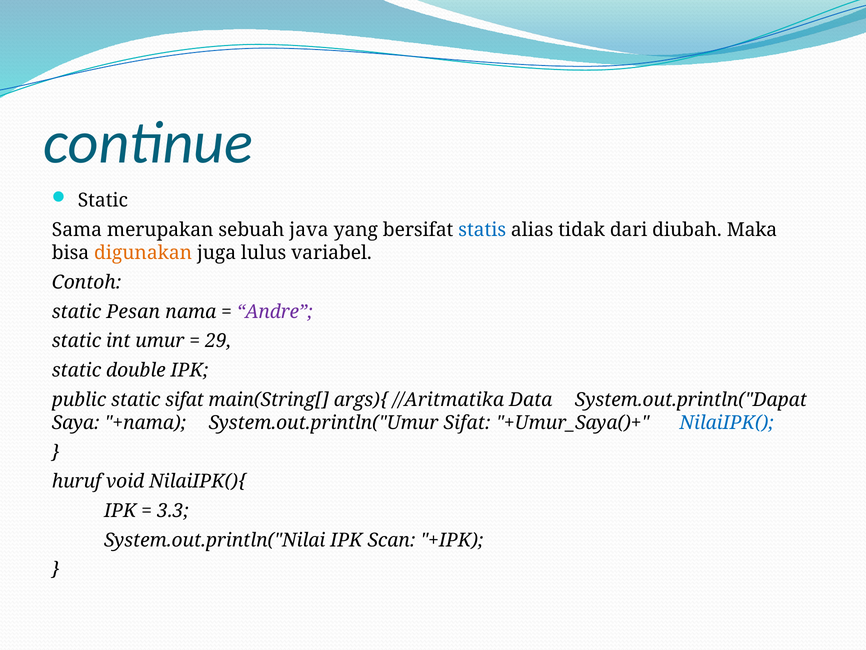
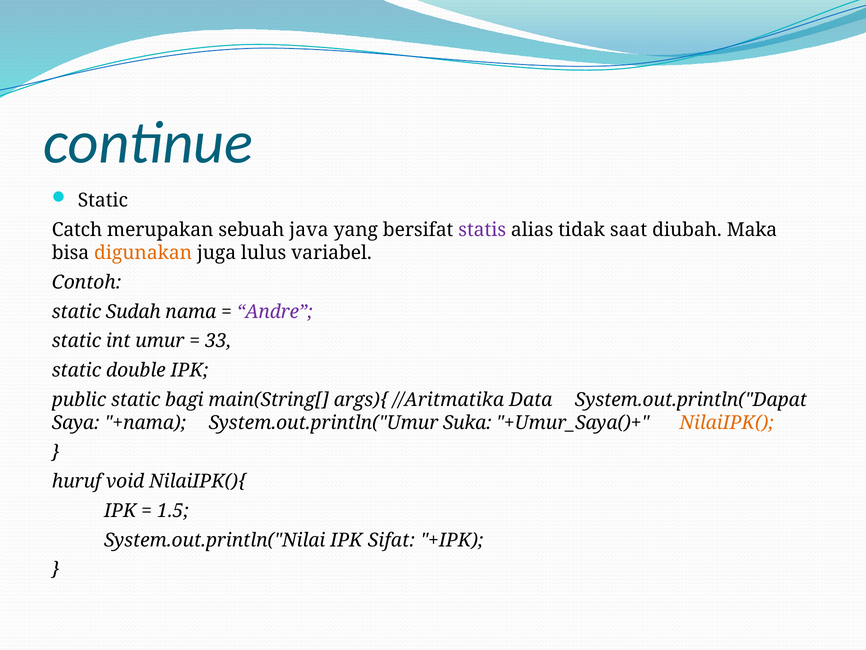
Sama: Sama -> Catch
statis colour: blue -> purple
dari: dari -> saat
Pesan: Pesan -> Sudah
29: 29 -> 33
static sifat: sifat -> bagi
System.out.println("Umur Sifat: Sifat -> Suka
NilaiIPK( colour: blue -> orange
3.3: 3.3 -> 1.5
Scan: Scan -> Sifat
